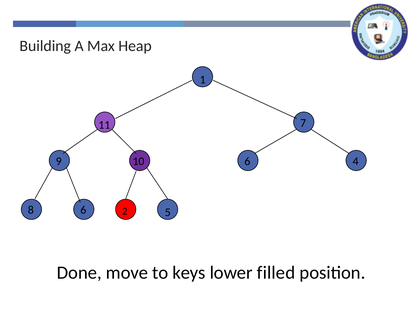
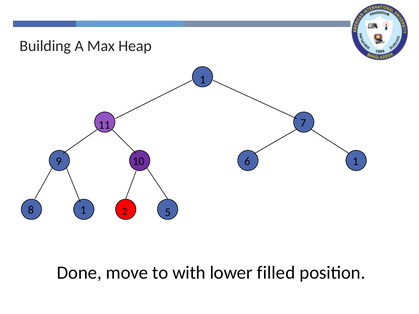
6 4: 4 -> 1
8 6: 6 -> 1
keys: keys -> with
